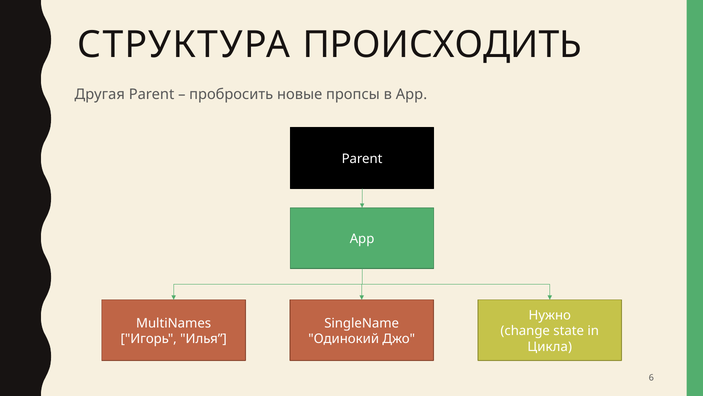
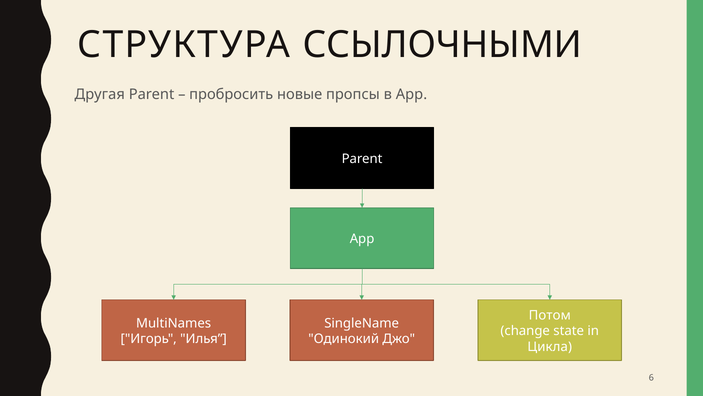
ПРОИСХОДИТЬ: ПРОИСХОДИТЬ -> ССЫЛОЧНЫМИ
Нужно: Нужно -> Потом
